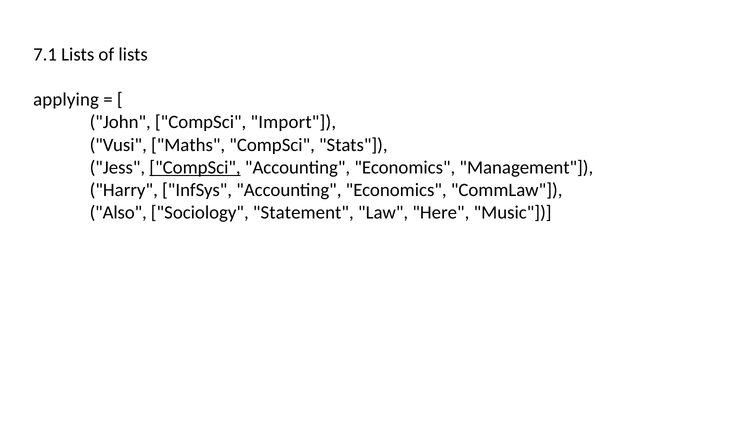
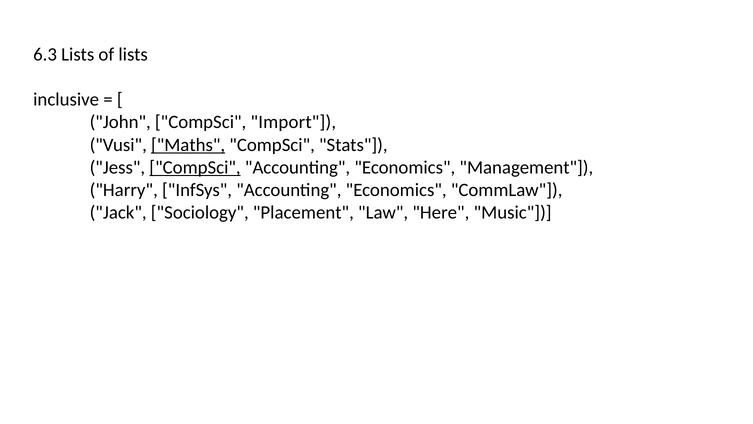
7.1: 7.1 -> 6.3
applying: applying -> inclusive
Maths underline: none -> present
Also: Also -> Jack
Statement: Statement -> Placement
